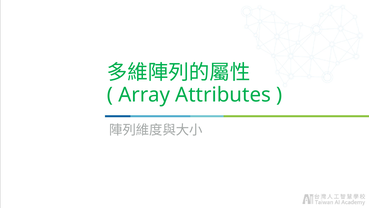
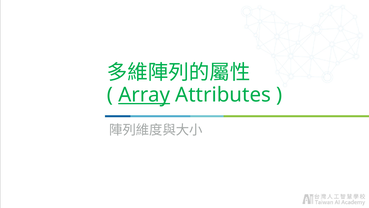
Array underline: none -> present
